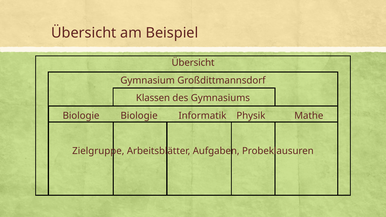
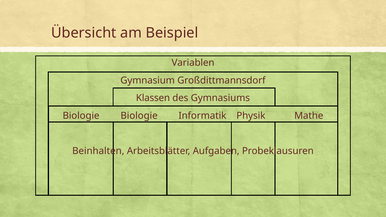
Übersicht at (193, 63): Übersicht -> Variablen
Zielgruppe: Zielgruppe -> Beinhalten
